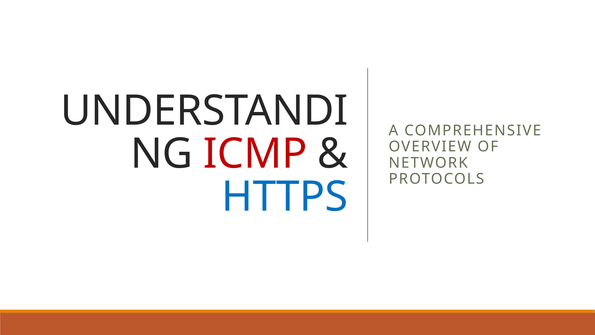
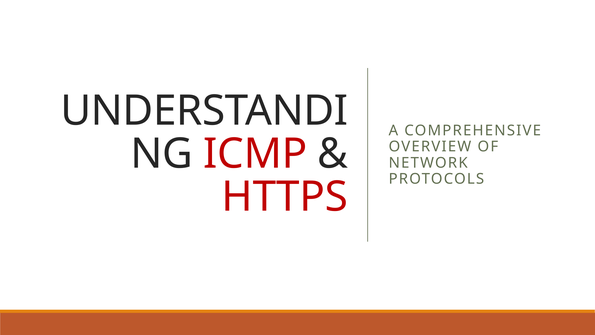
HTTPS colour: blue -> red
